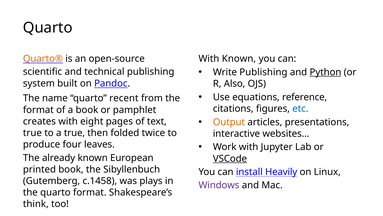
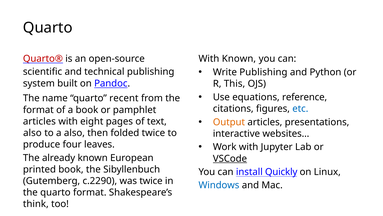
Quarto® colour: orange -> red
Python underline: present -> none
Also: Also -> This
creates at (39, 121): creates -> articles
true at (32, 133): true -> also
a true: true -> also
Heavily: Heavily -> Quickly
c.1458: c.1458 -> c.2290
was plays: plays -> twice
Windows colour: purple -> blue
